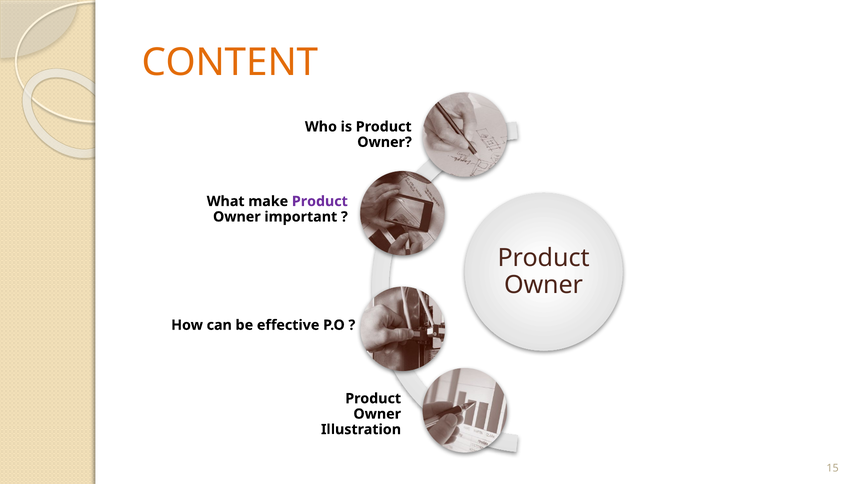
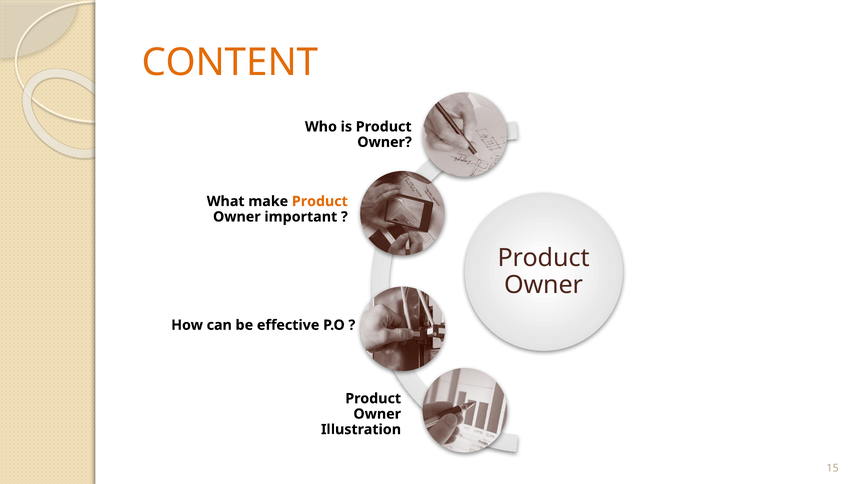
Product at (320, 201) colour: purple -> orange
